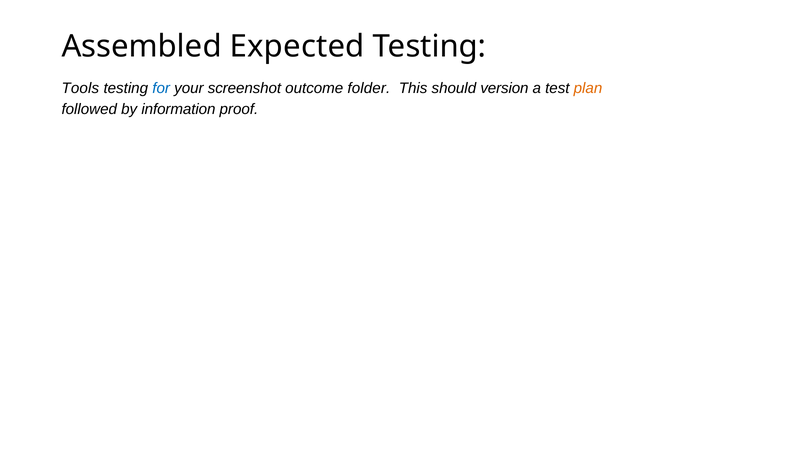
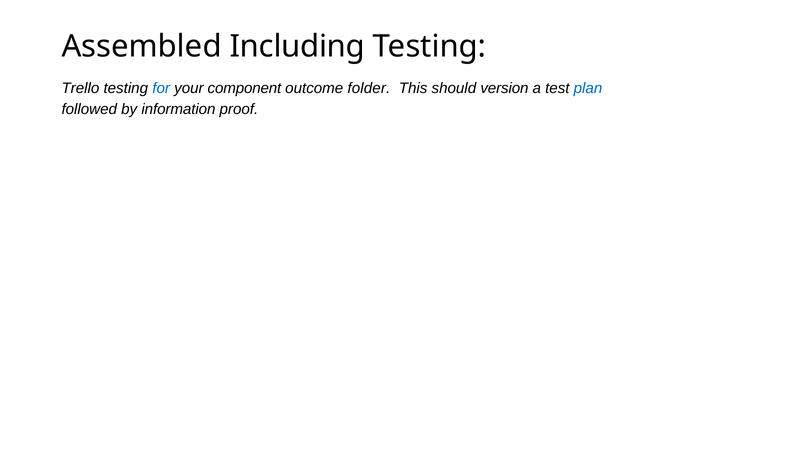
Expected: Expected -> Including
Tools: Tools -> Trello
screenshot: screenshot -> component
plan colour: orange -> blue
